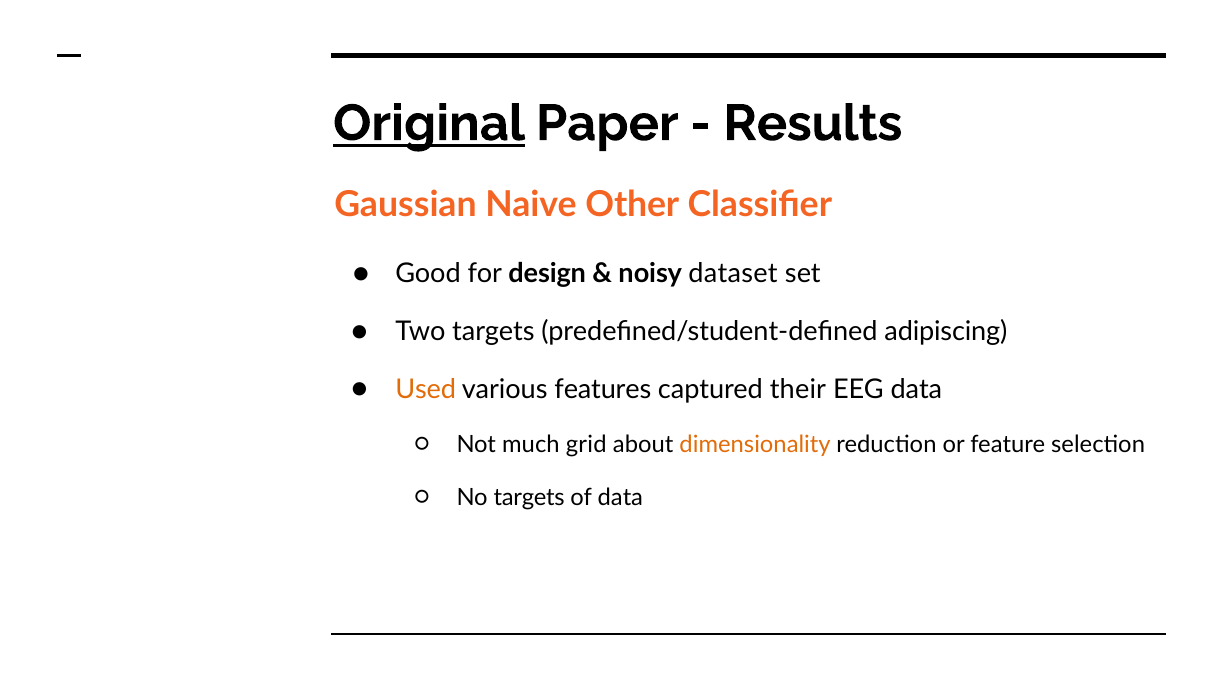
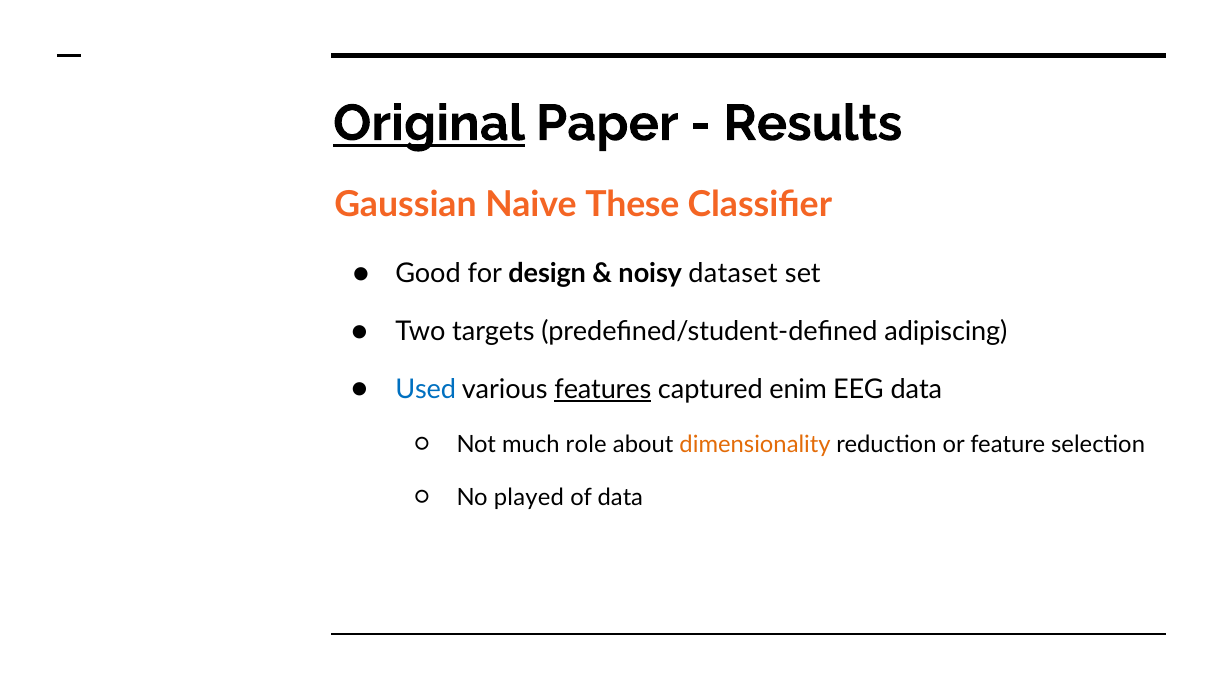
Other: Other -> These
Used colour: orange -> blue
features underline: none -> present
their: their -> enim
grid: grid -> role
No targets: targets -> played
